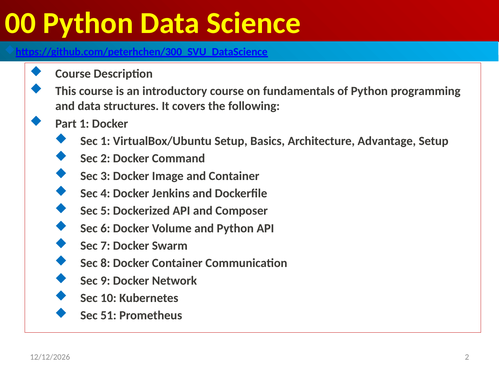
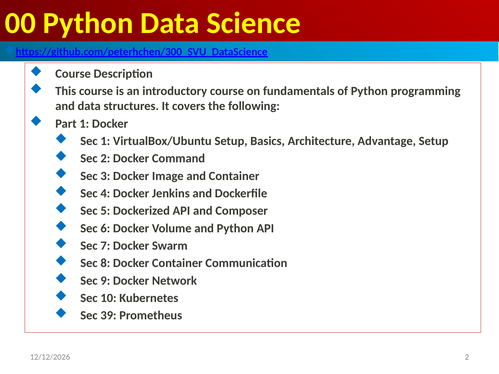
51: 51 -> 39
